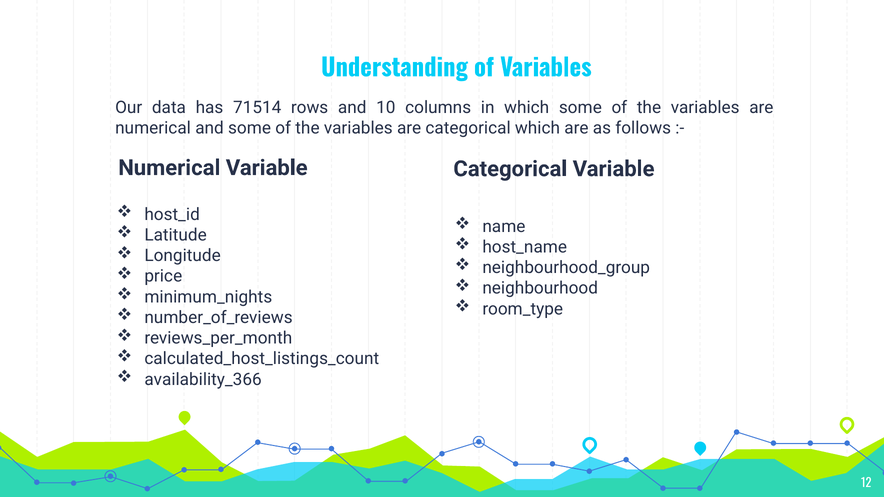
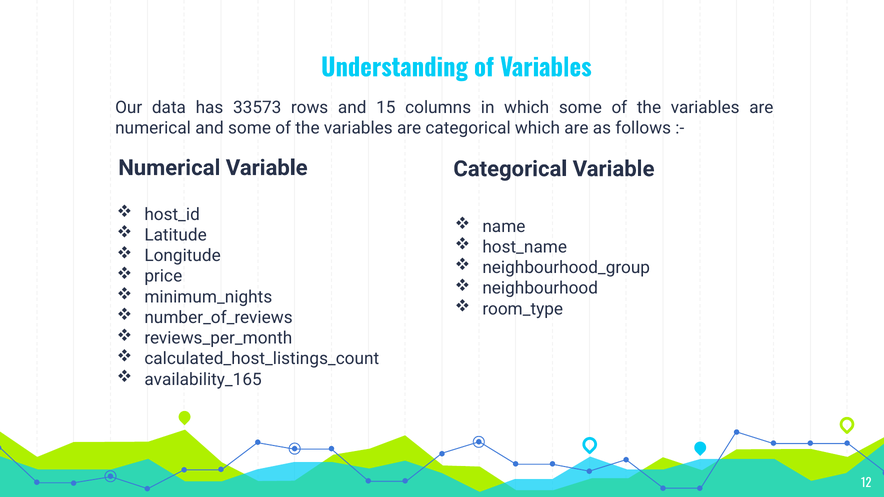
71514: 71514 -> 33573
10: 10 -> 15
availability_366: availability_366 -> availability_165
